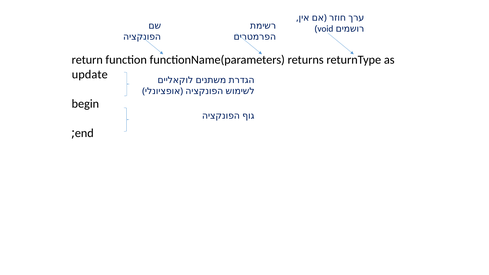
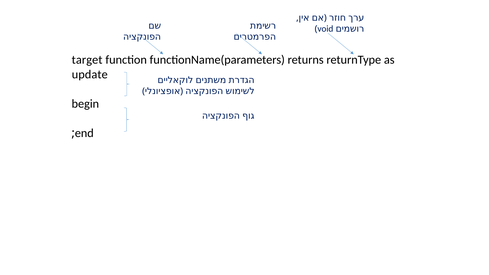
return: return -> target
